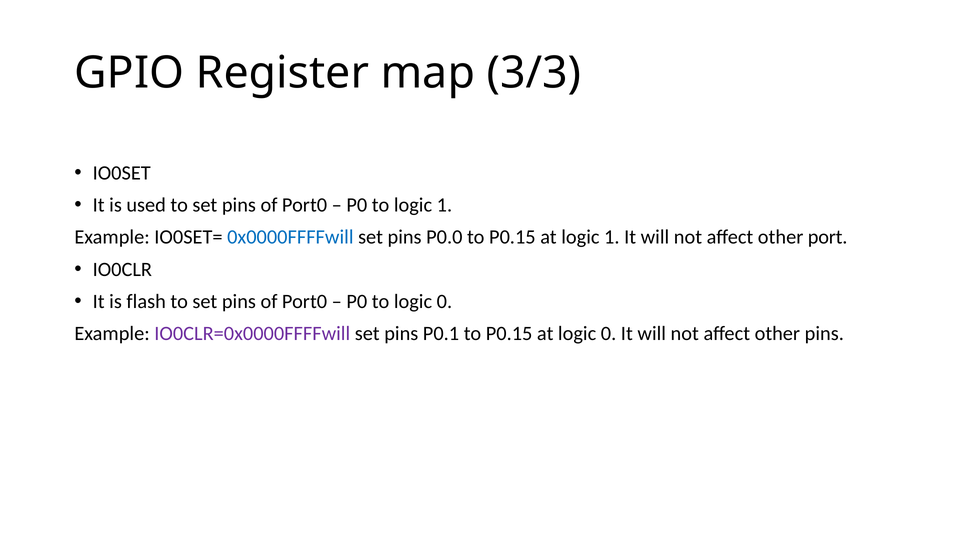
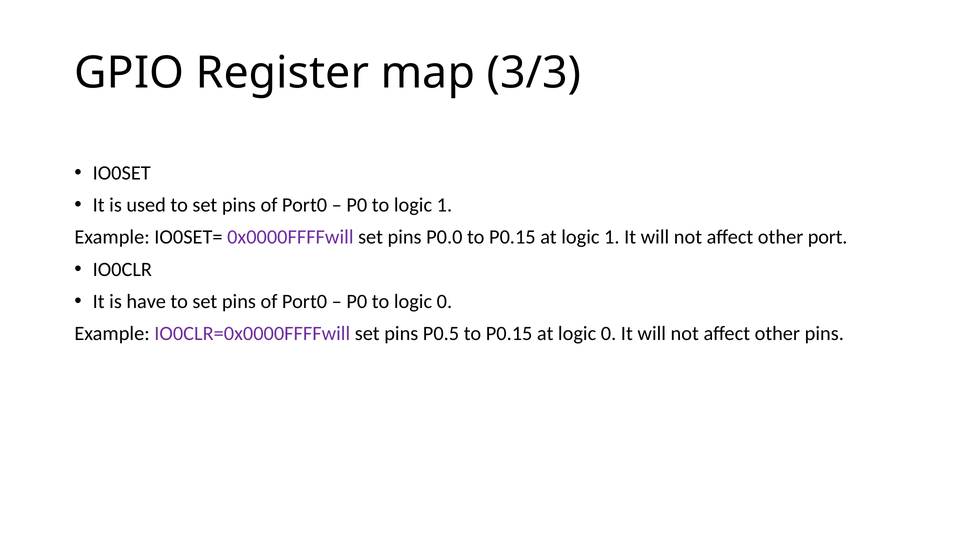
0x0000FFFFwill colour: blue -> purple
flash: flash -> have
P0.1: P0.1 -> P0.5
